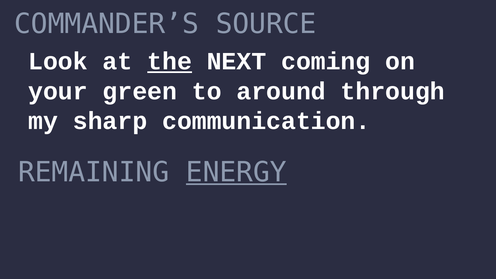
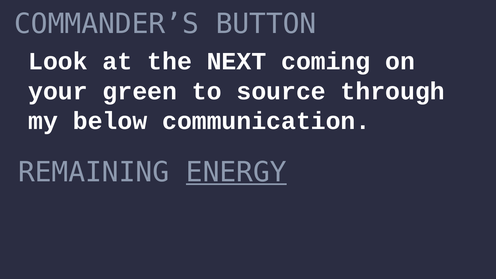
SOURCE: SOURCE -> BUTTON
the underline: present -> none
around: around -> source
sharp: sharp -> below
